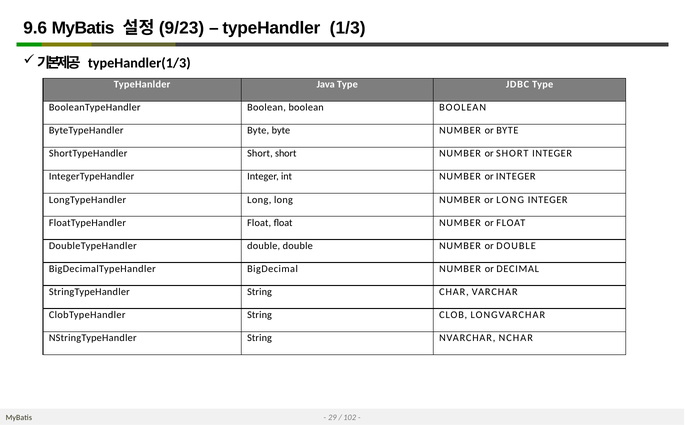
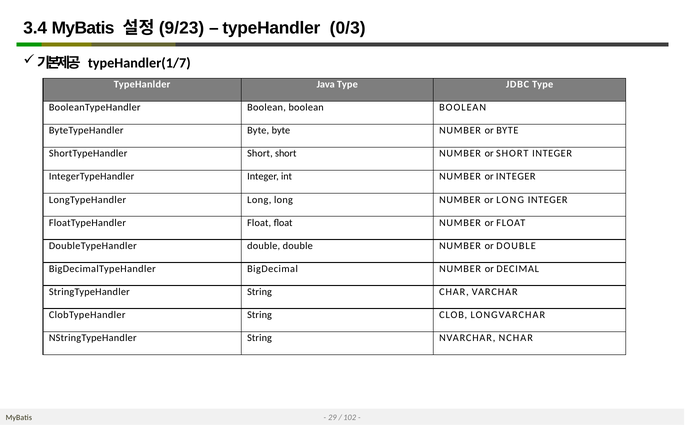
9.6: 9.6 -> 3.4
1/3: 1/3 -> 0/3
typeHandler(1/3: typeHandler(1/3 -> typeHandler(1/7
